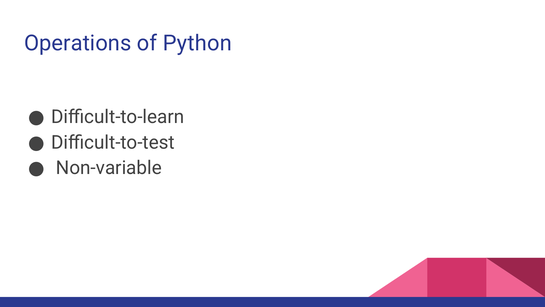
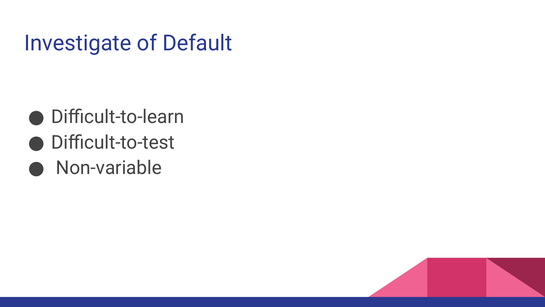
Operations: Operations -> Investigate
Python: Python -> Default
